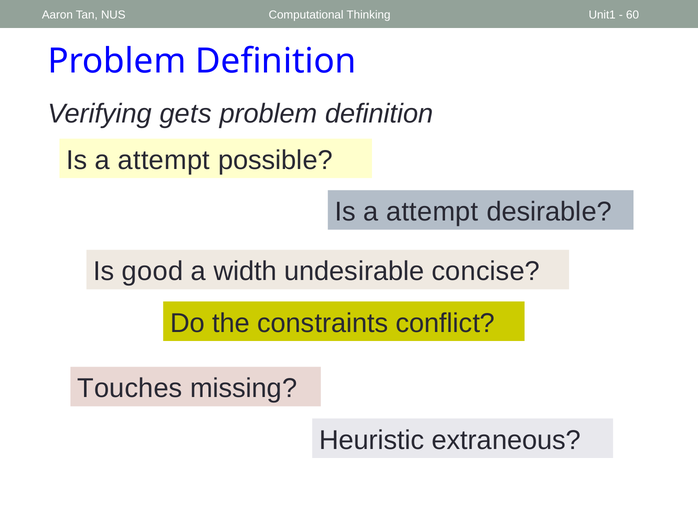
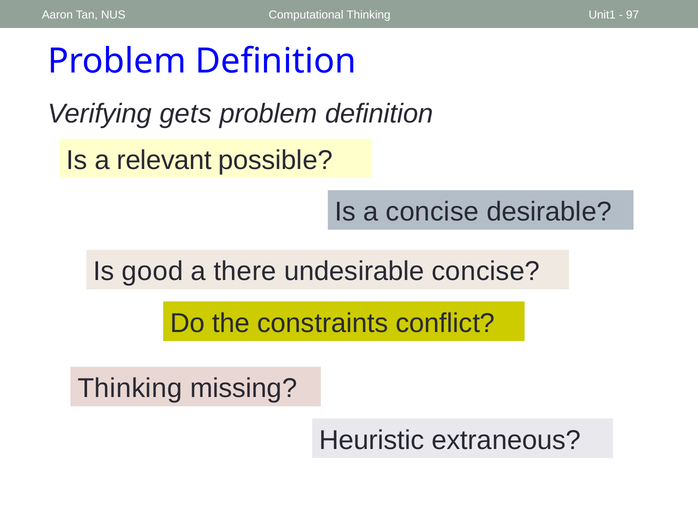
60: 60 -> 97
attempt at (164, 160): attempt -> relevant
attempt at (432, 212): attempt -> concise
width: width -> there
Touches at (130, 388): Touches -> Thinking
